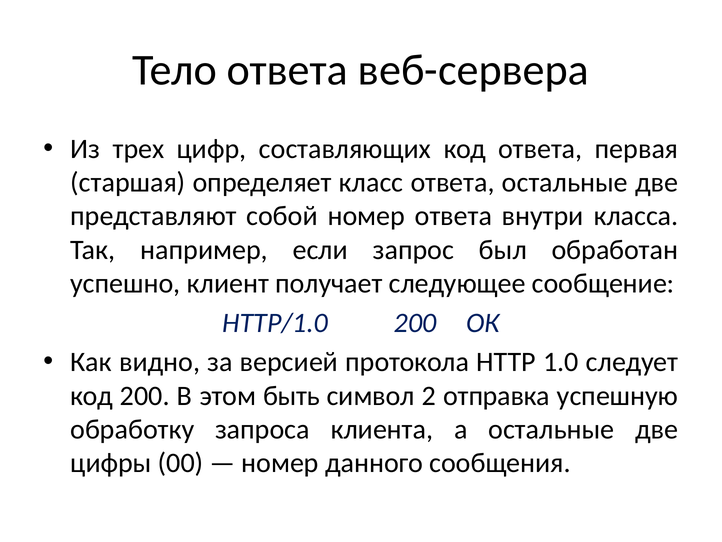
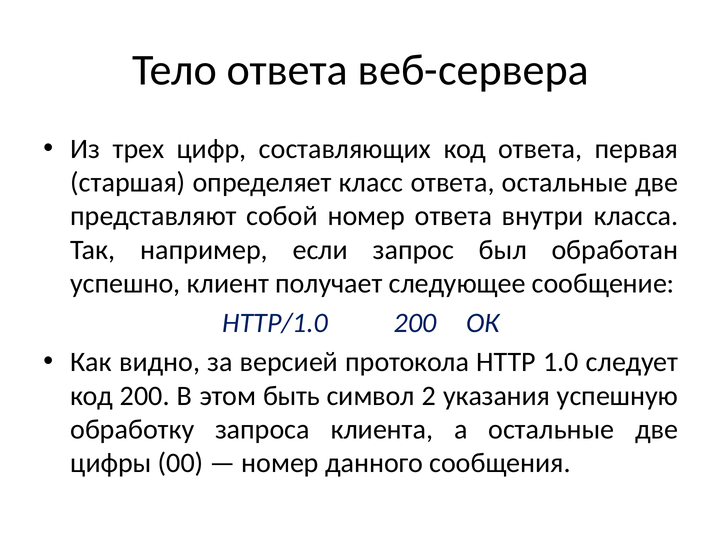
отправка: отправка -> указания
